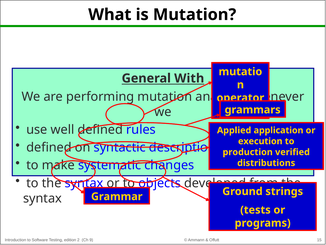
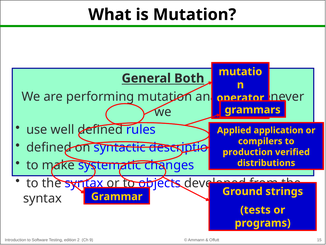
With: With -> Both
execution: execution -> compilers
